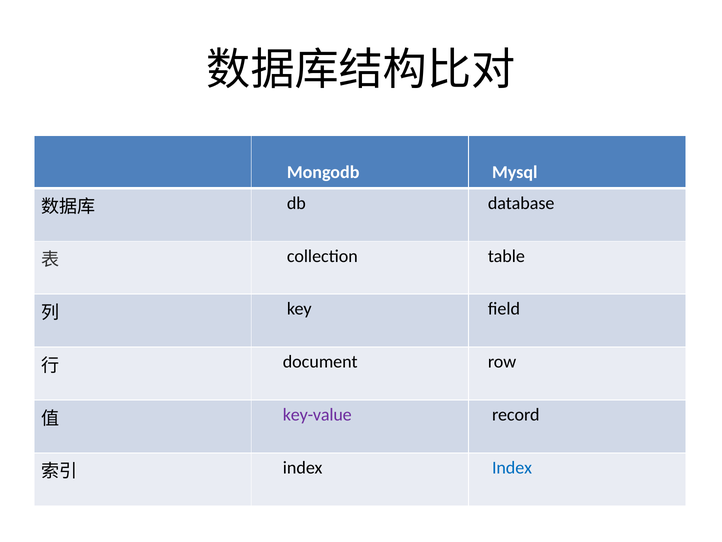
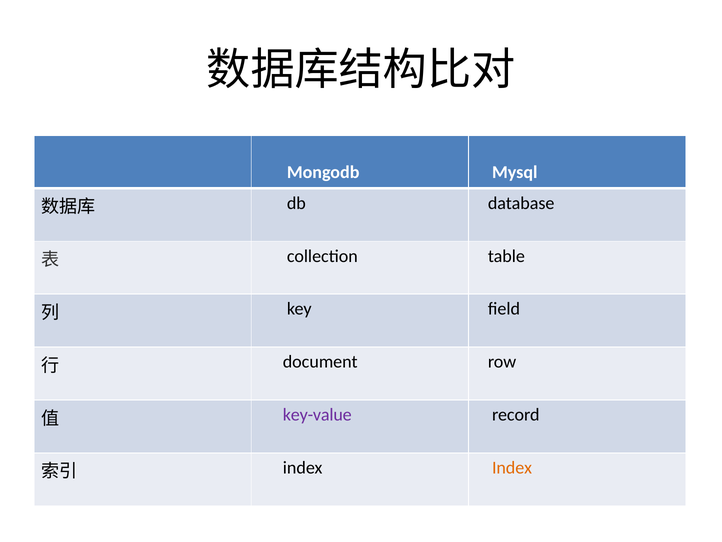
Index at (512, 467) colour: blue -> orange
